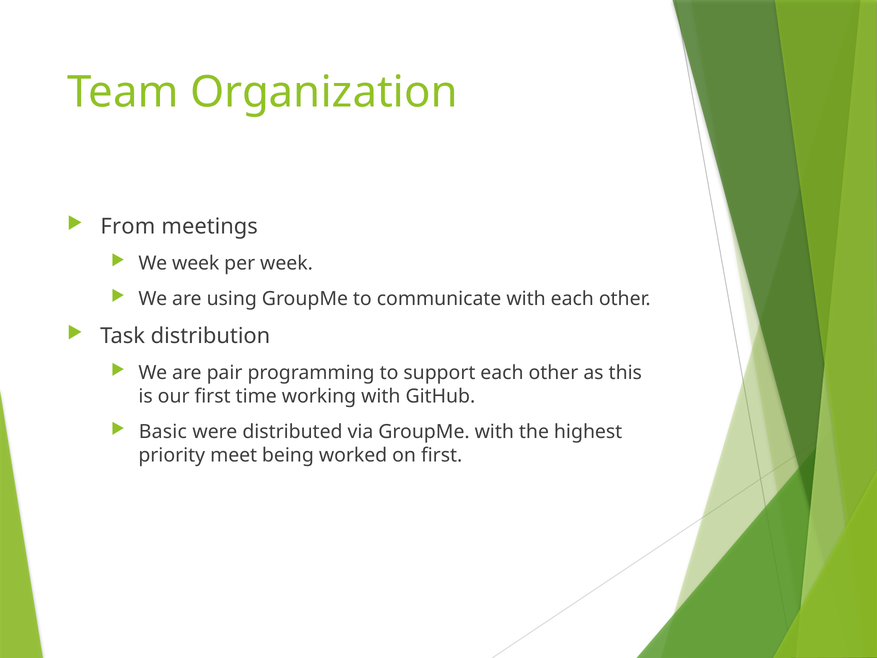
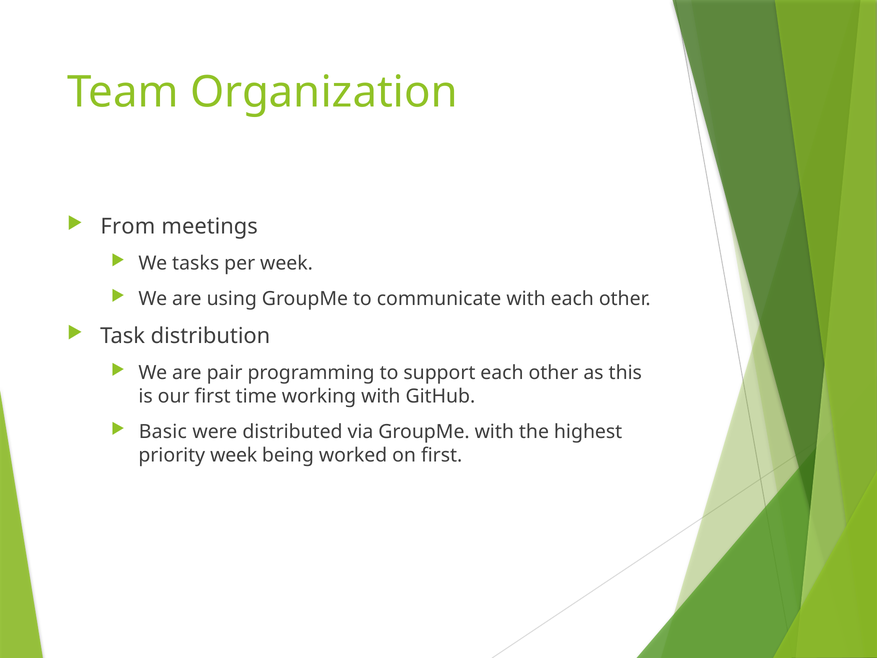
We week: week -> tasks
priority meet: meet -> week
